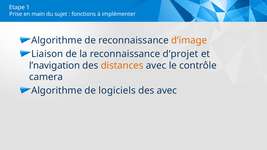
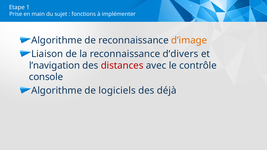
d’projet: d’projet -> d’divers
distances colour: orange -> red
camera: camera -> console
des avec: avec -> déjà
